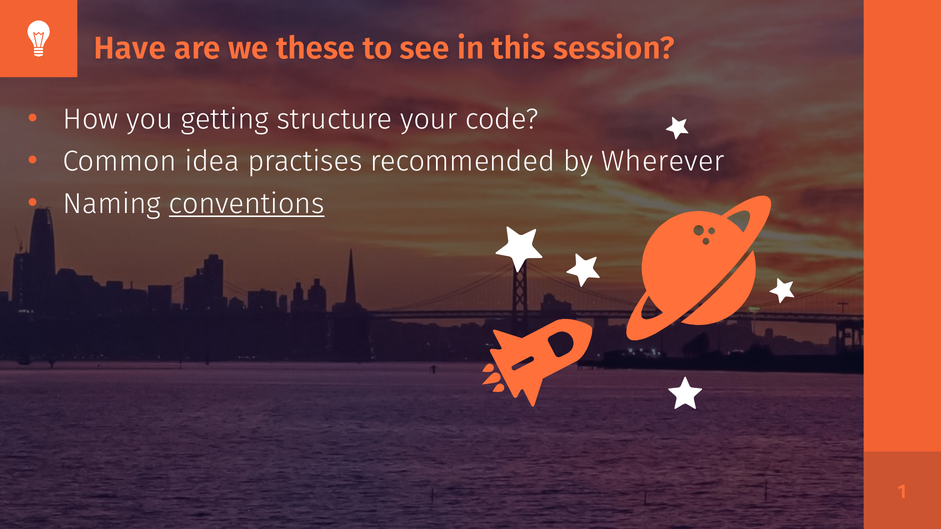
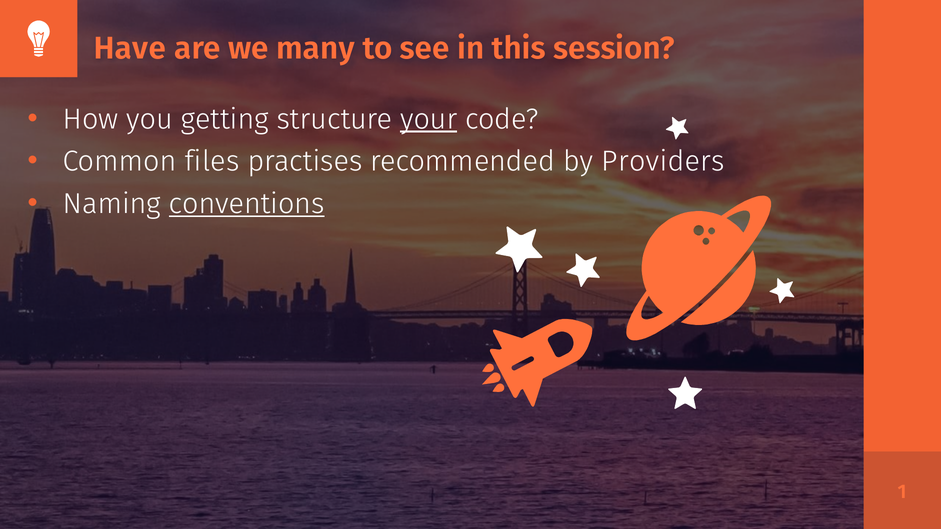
these: these -> many
your underline: none -> present
idea: idea -> files
Wherever: Wherever -> Providers
